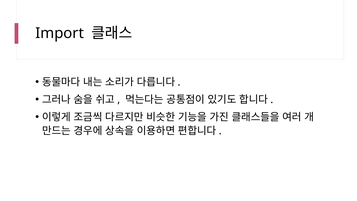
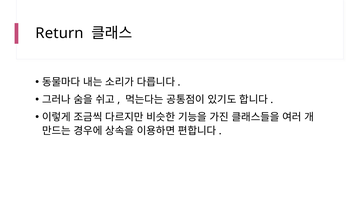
Import: Import -> Return
